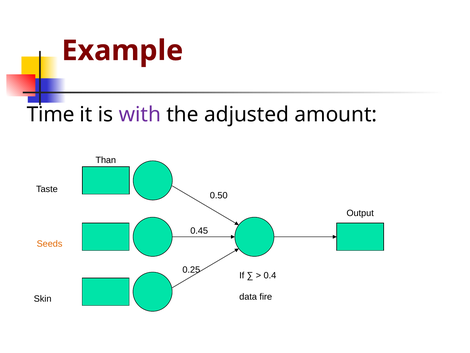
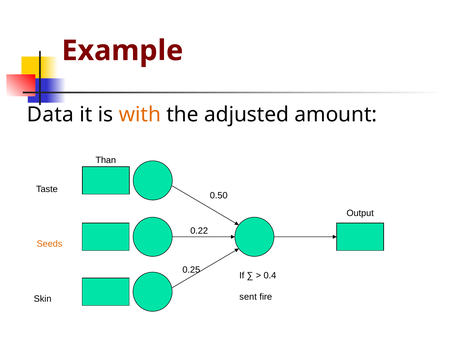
Time: Time -> Data
with colour: purple -> orange
0.45: 0.45 -> 0.22
data: data -> sent
